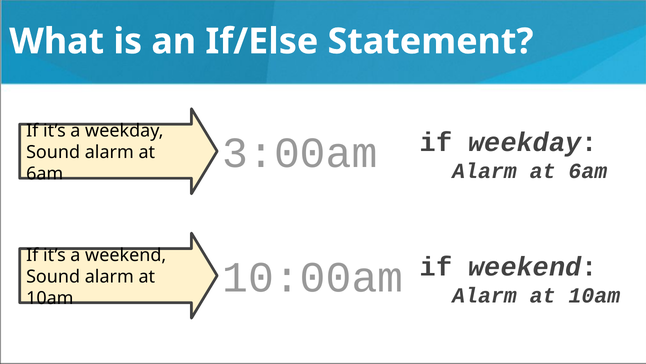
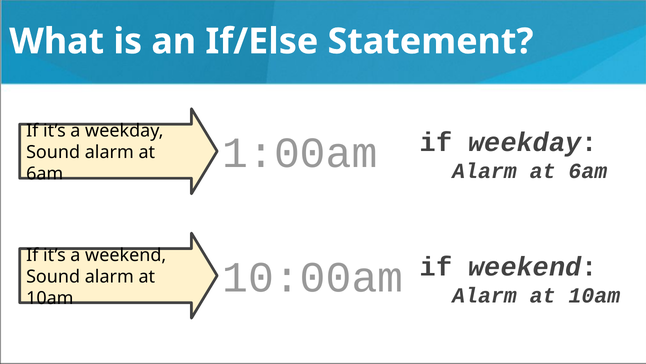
3:00am: 3:00am -> 1:00am
